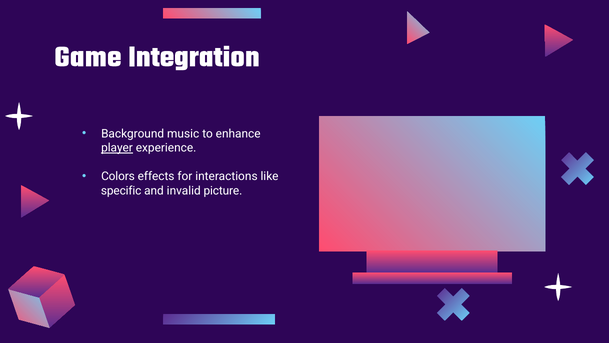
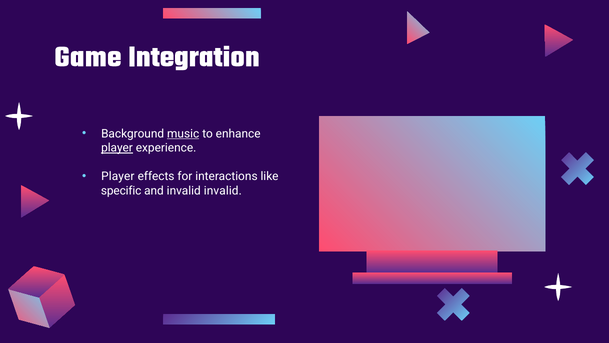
music underline: none -> present
Colors at (118, 176): Colors -> Player
invalid picture: picture -> invalid
